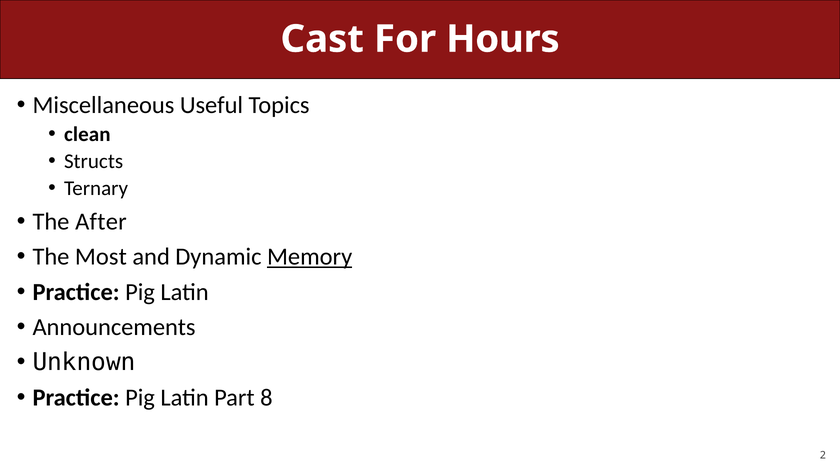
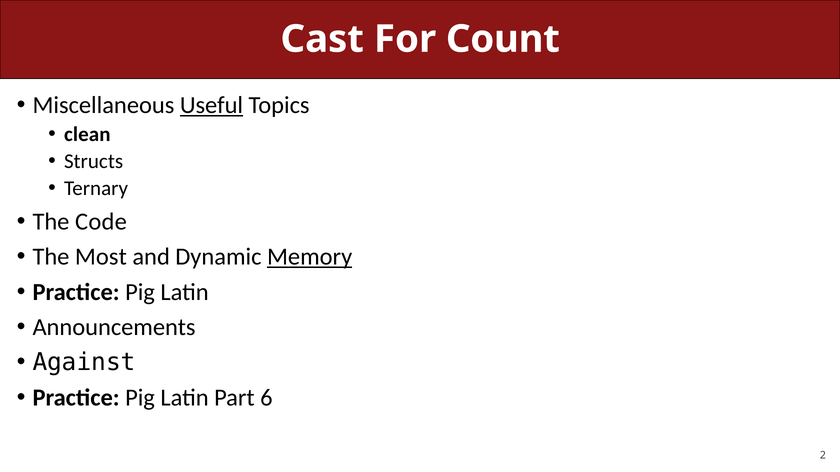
Hours: Hours -> Count
Useful underline: none -> present
After: After -> Code
Unknown: Unknown -> Against
8: 8 -> 6
